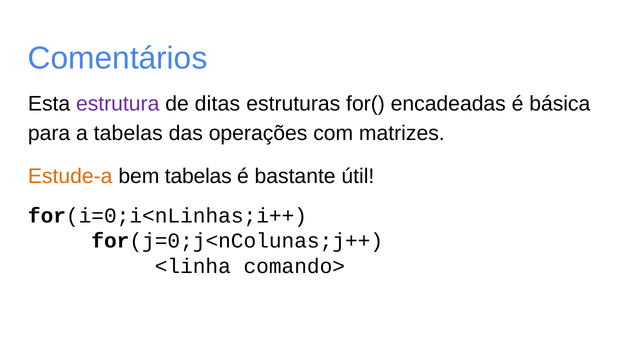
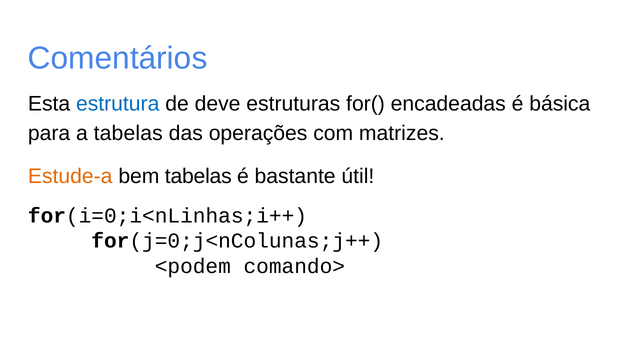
estrutura colour: purple -> blue
ditas: ditas -> deve
<linha: <linha -> <podem
